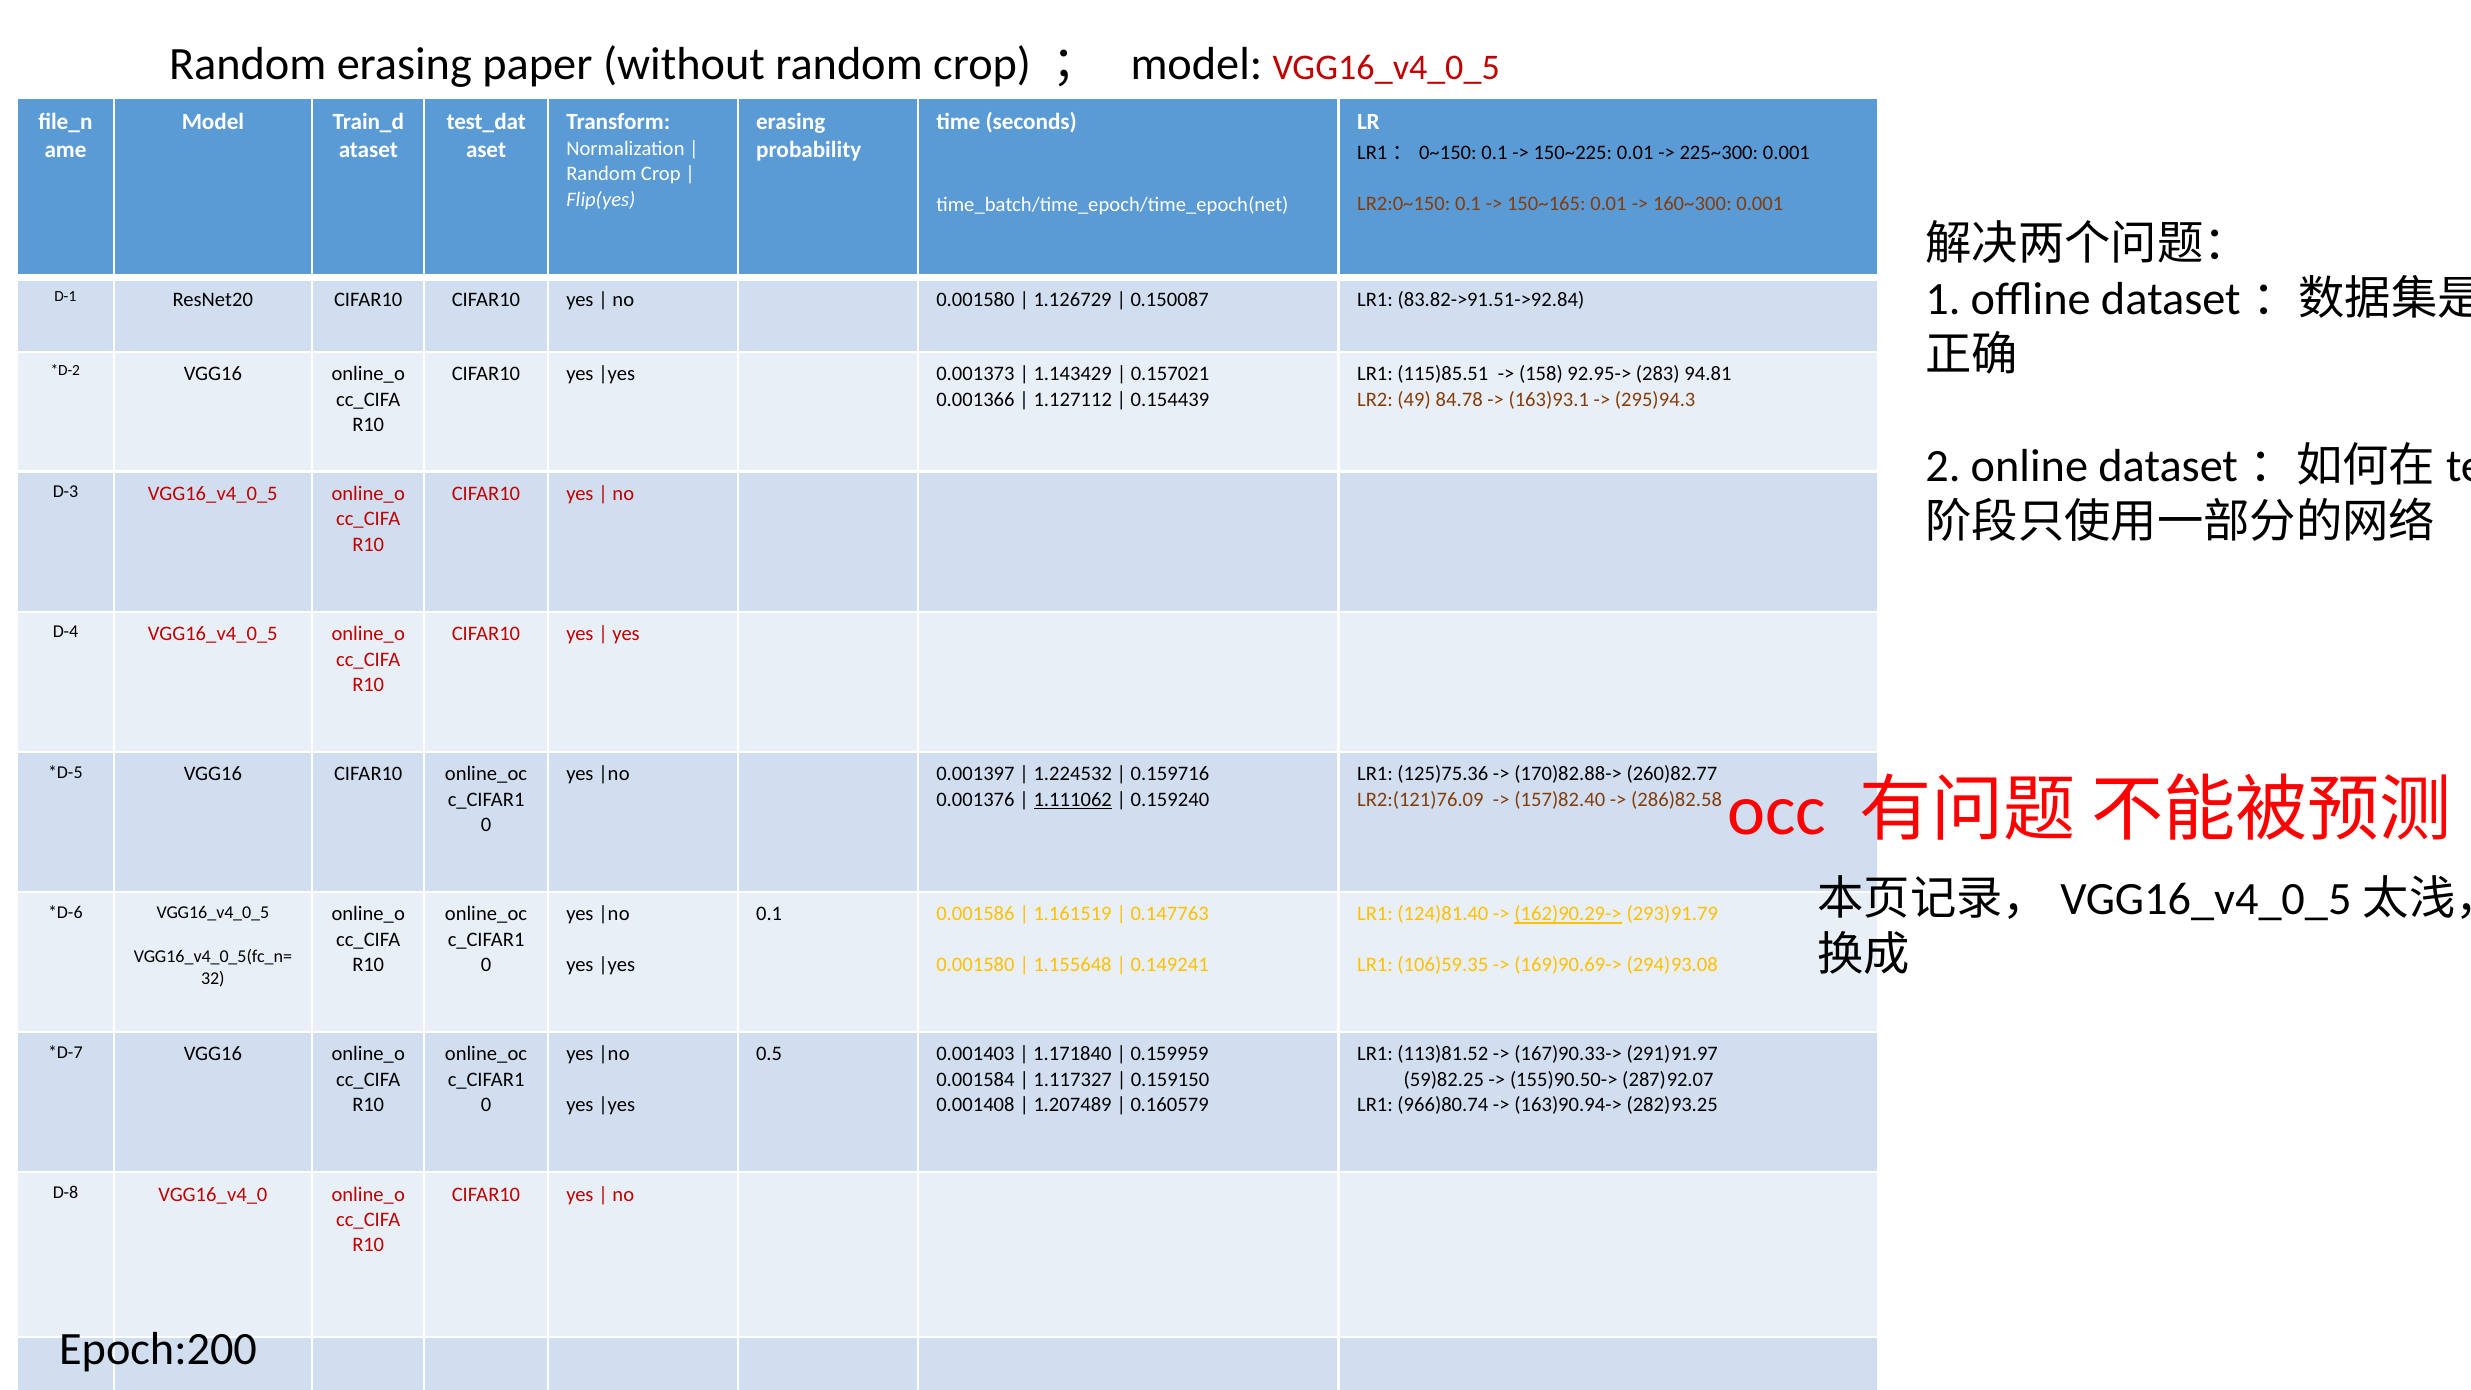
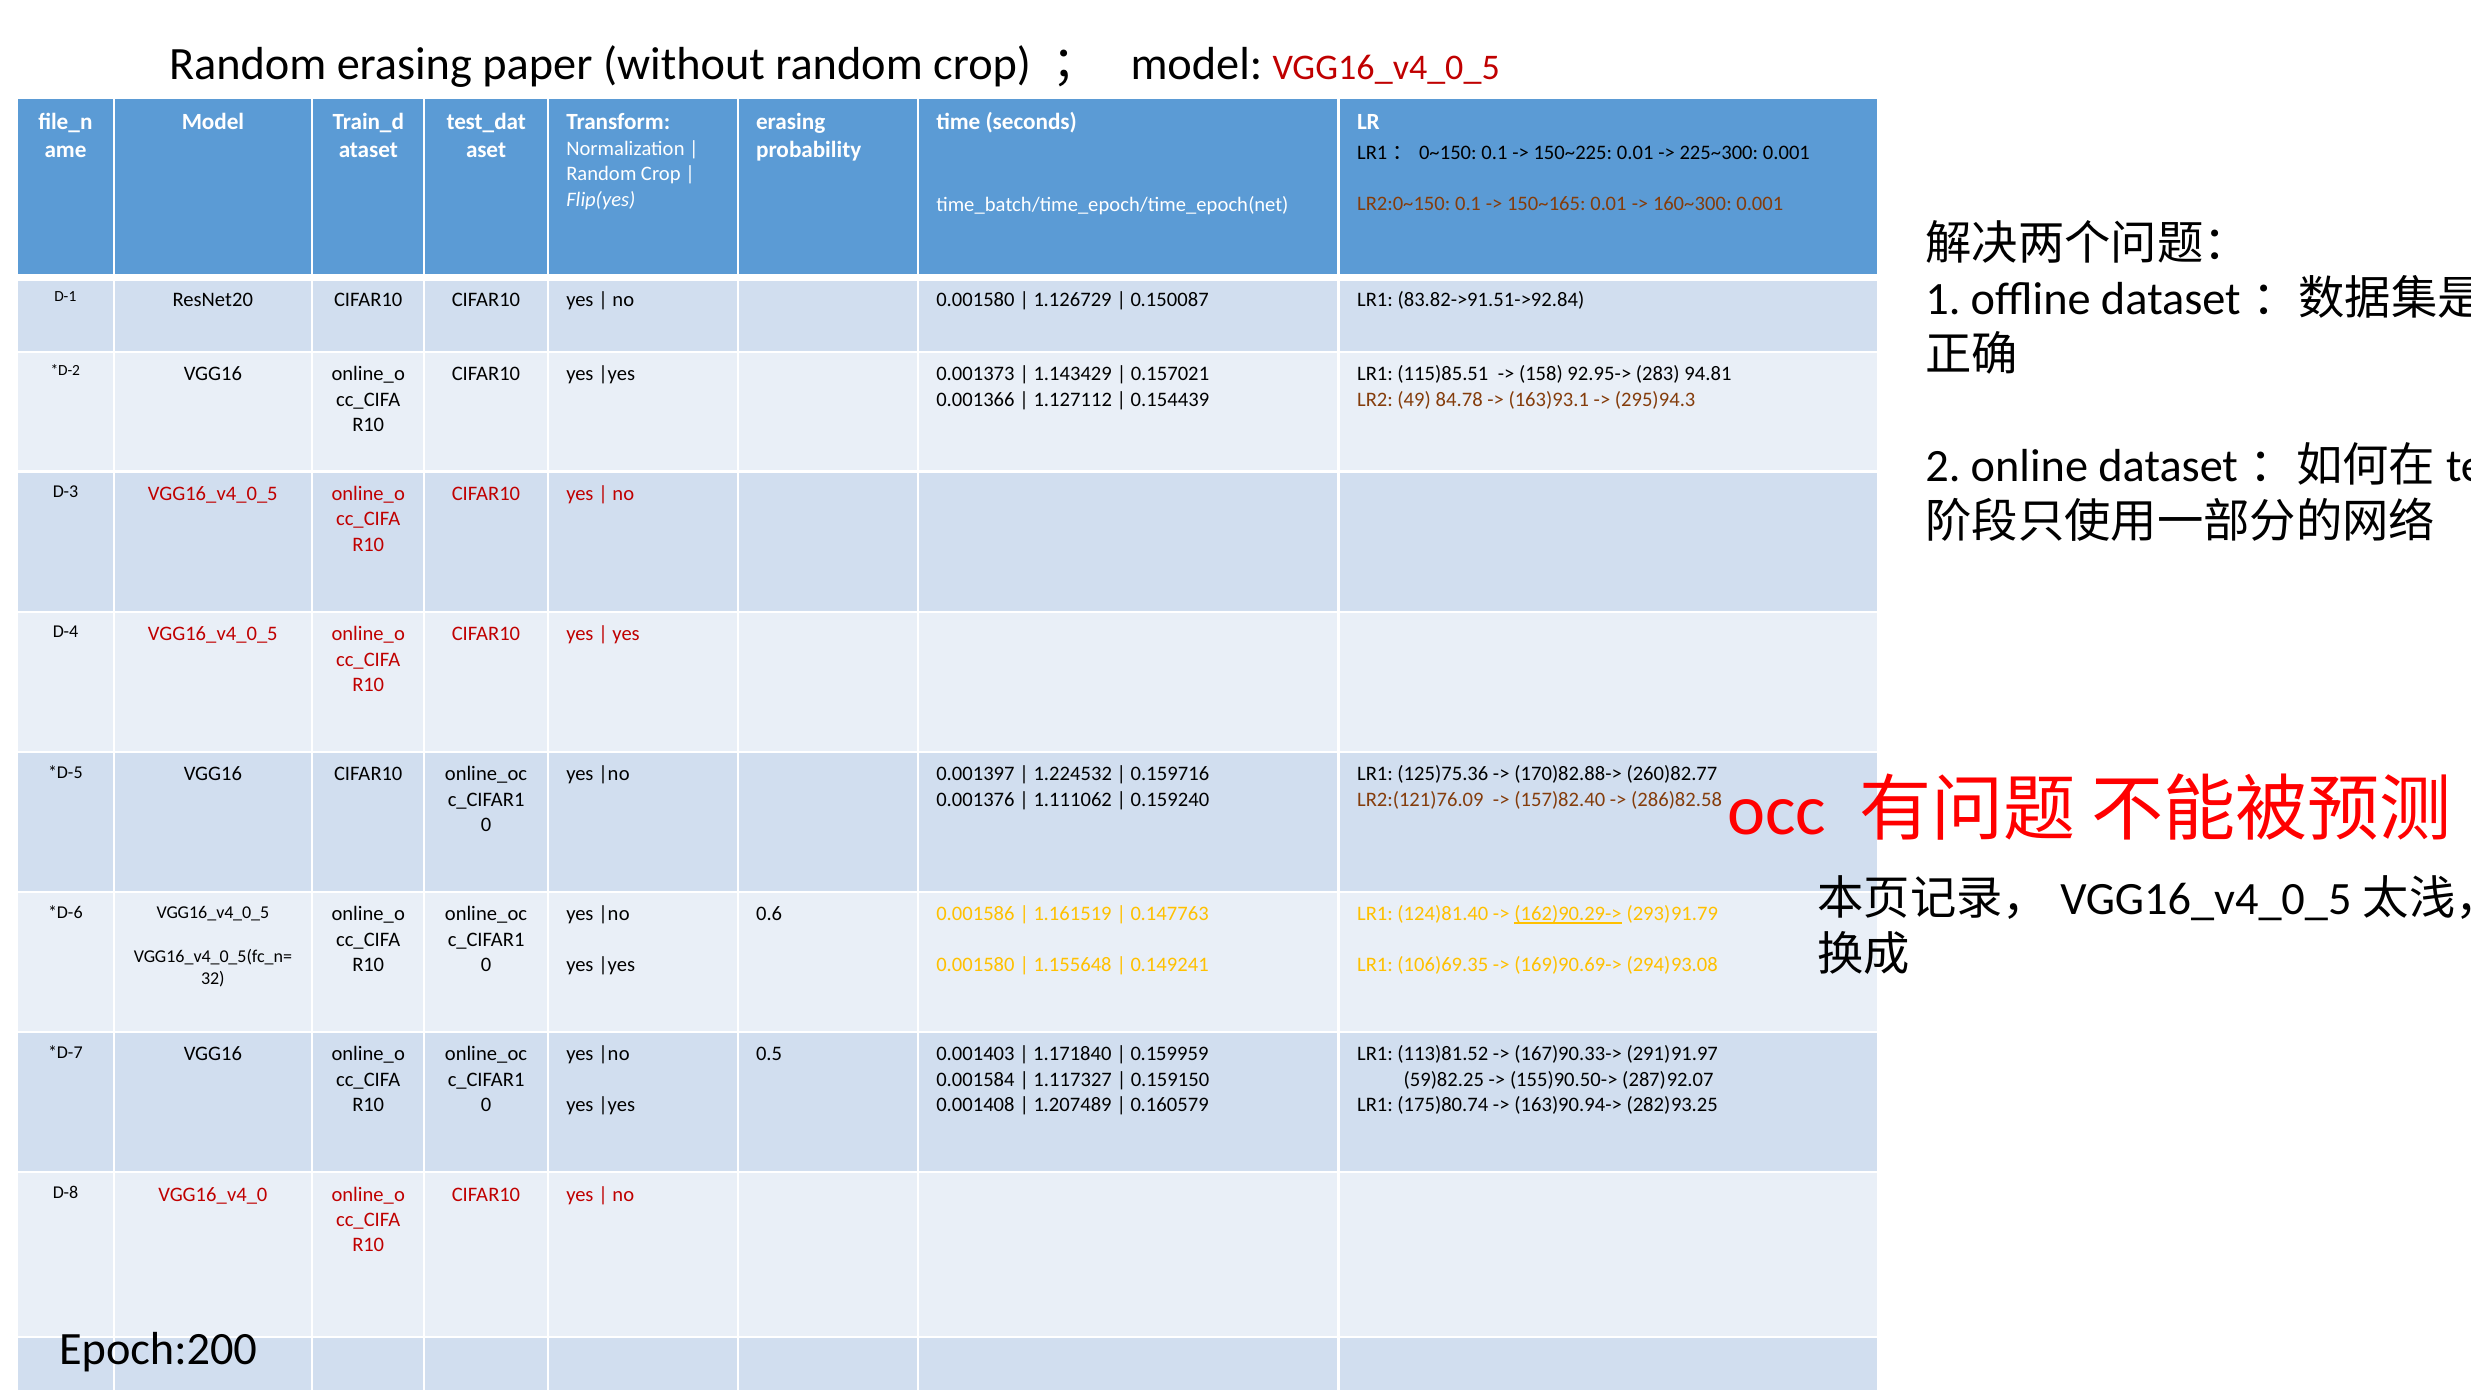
1.111062 underline: present -> none
0.1 at (769, 914): 0.1 -> 0.6
106)59.35: 106)59.35 -> 106)69.35
966)80.74: 966)80.74 -> 175)80.74
